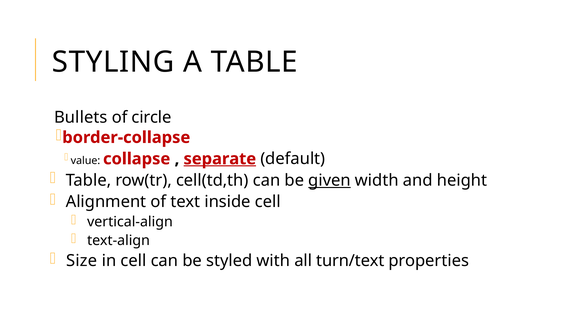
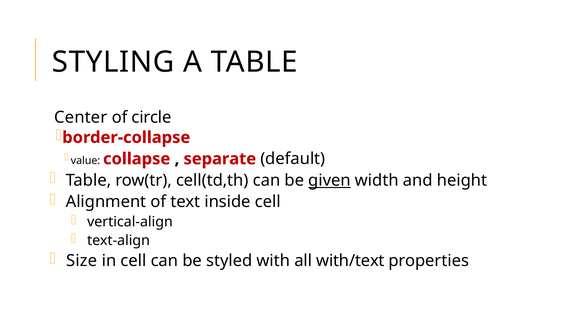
Bullets: Bullets -> Center
separate underline: present -> none
turn/text: turn/text -> with/text
